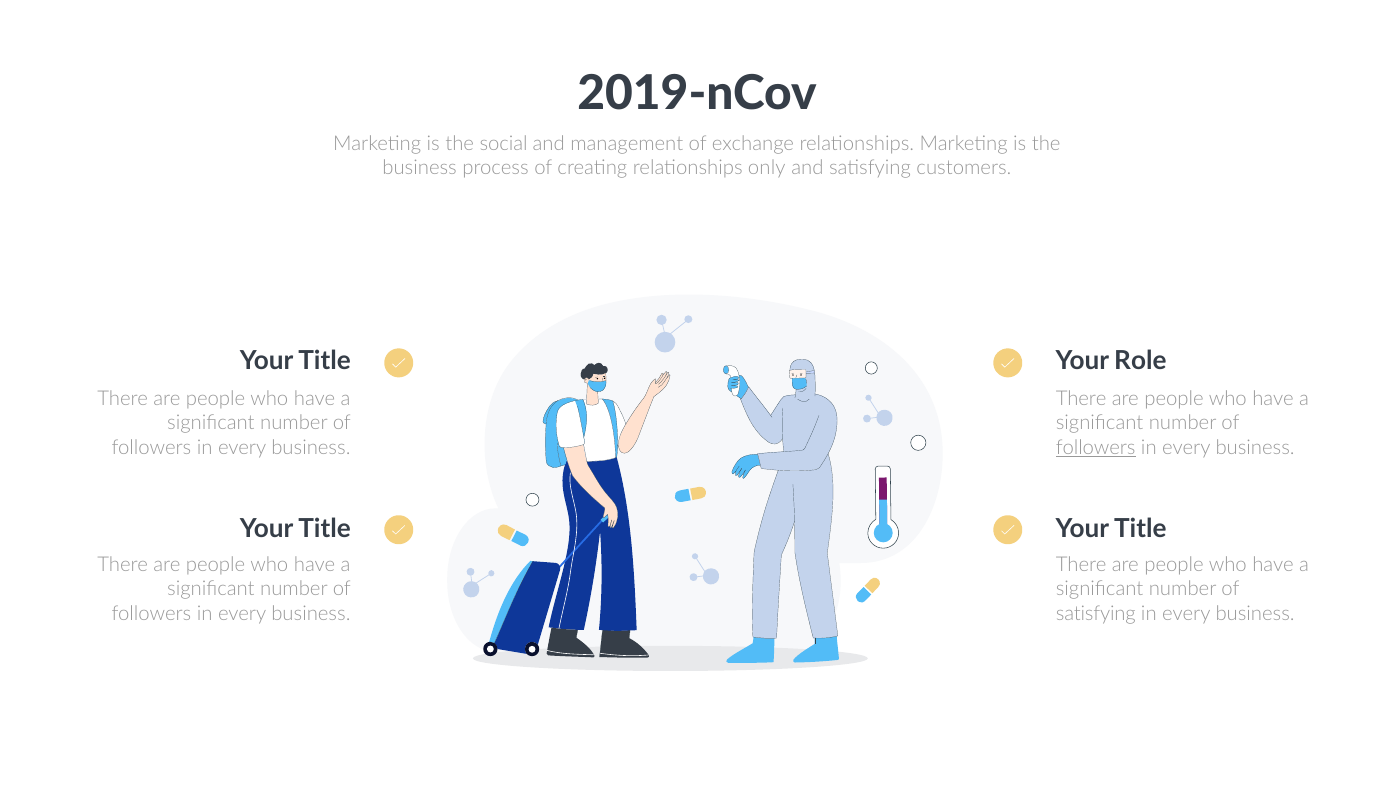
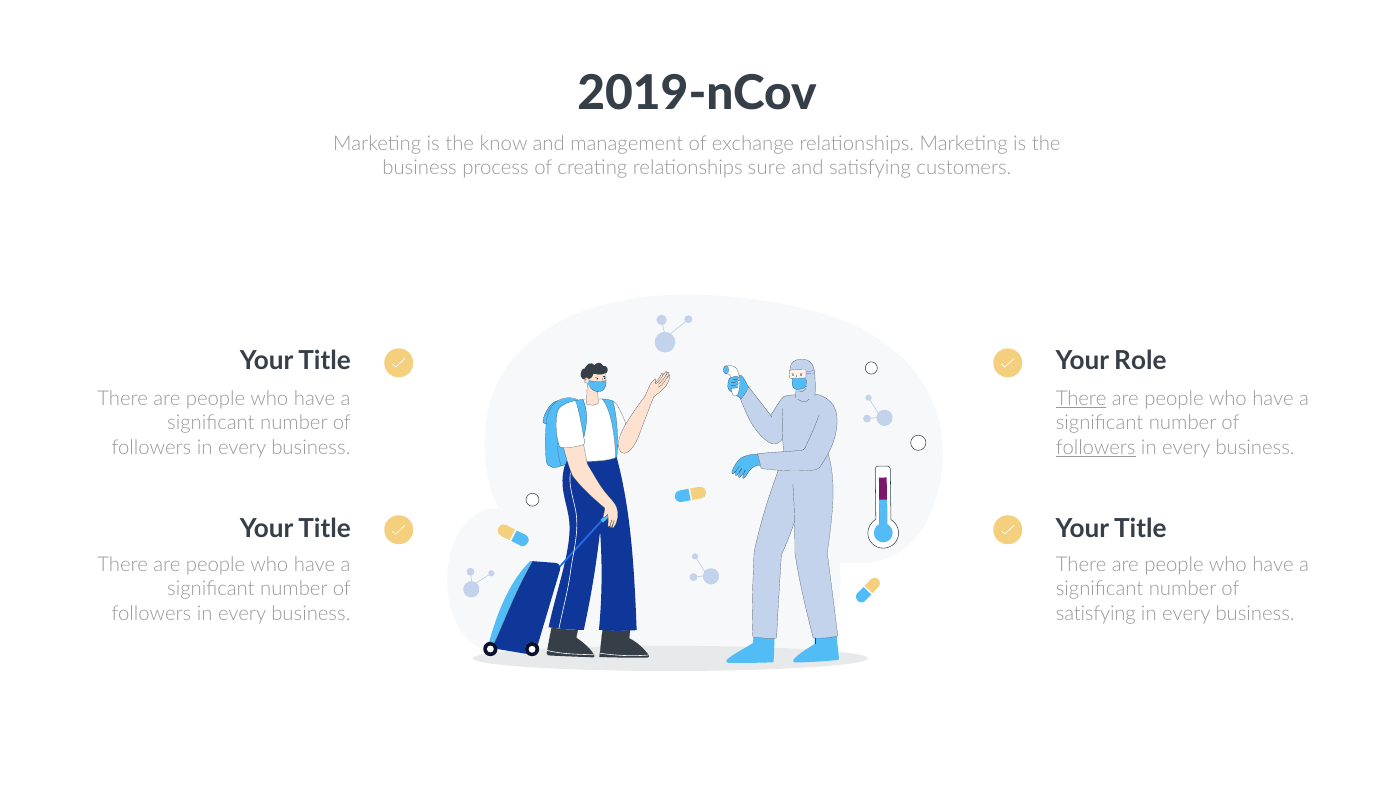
social: social -> know
only: only -> sure
There at (1081, 398) underline: none -> present
